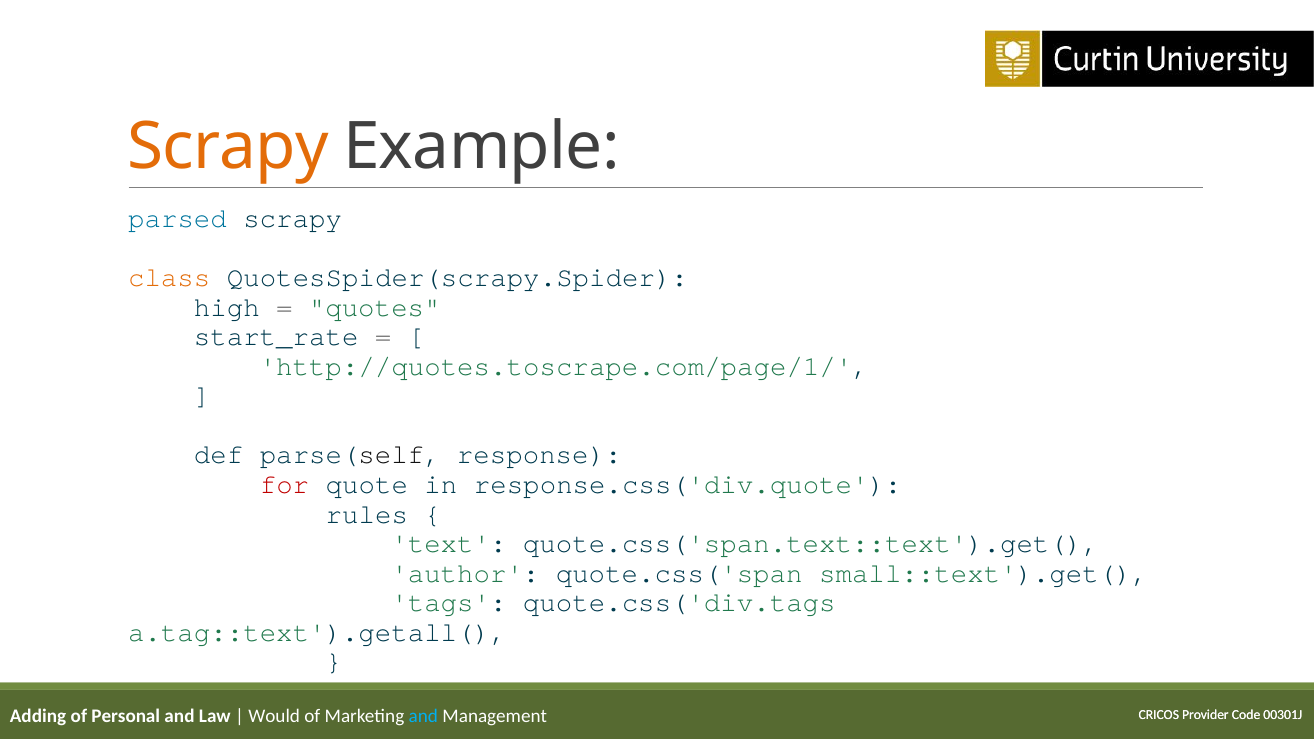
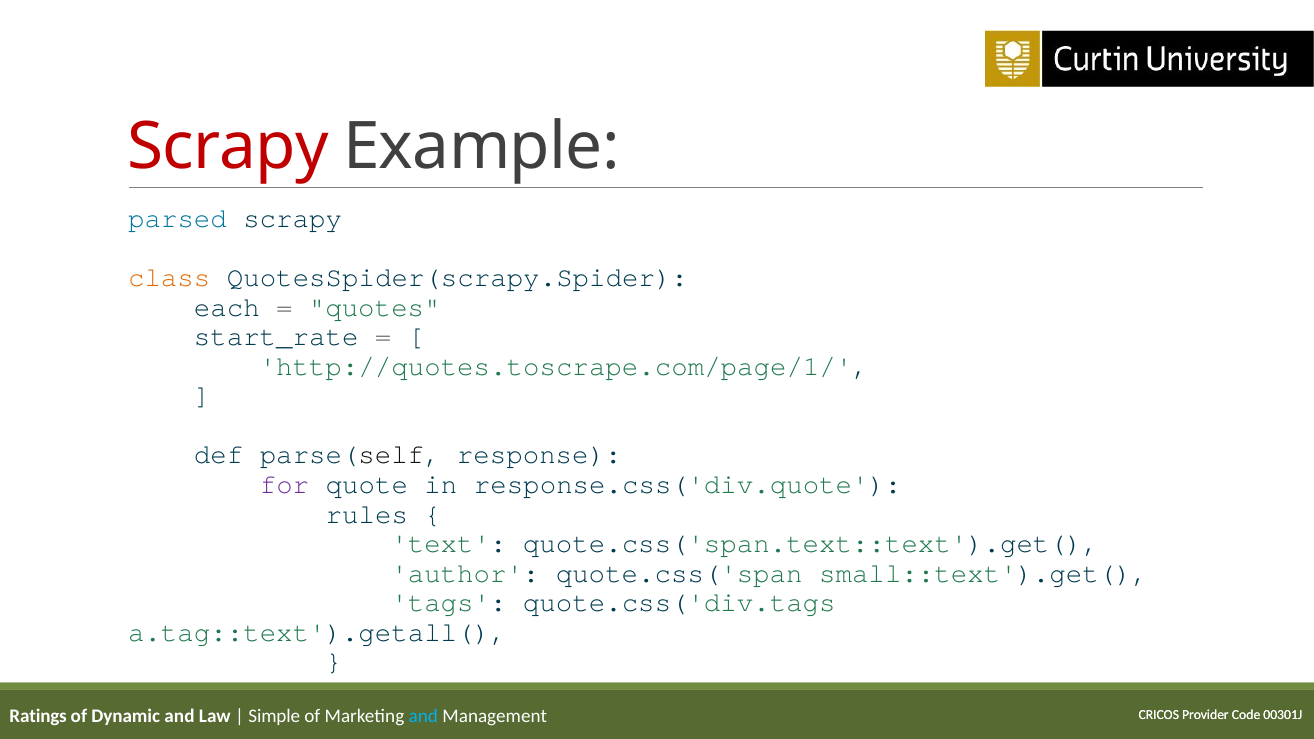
Scrapy at (228, 147) colour: orange -> red
high: high -> each
for colour: red -> purple
Adding: Adding -> Ratings
Personal: Personal -> Dynamic
Would: Would -> Simple
